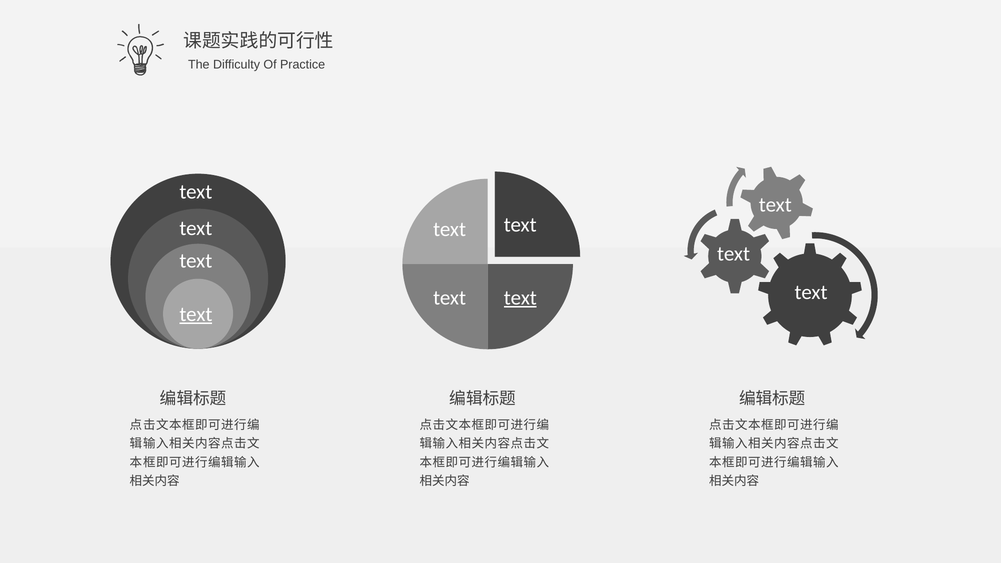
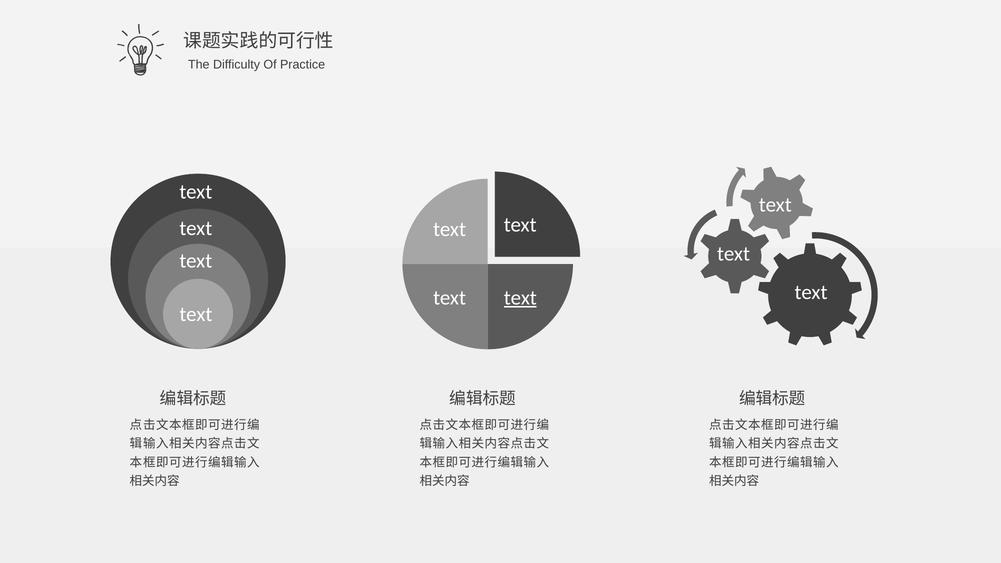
text at (196, 314) underline: present -> none
